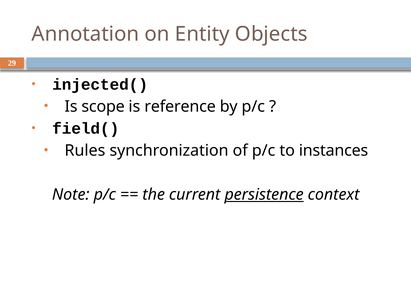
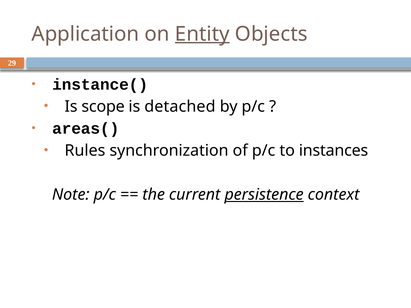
Annotation: Annotation -> Application
Entity underline: none -> present
injected(: injected( -> instance(
reference: reference -> detached
field(: field( -> areas(
